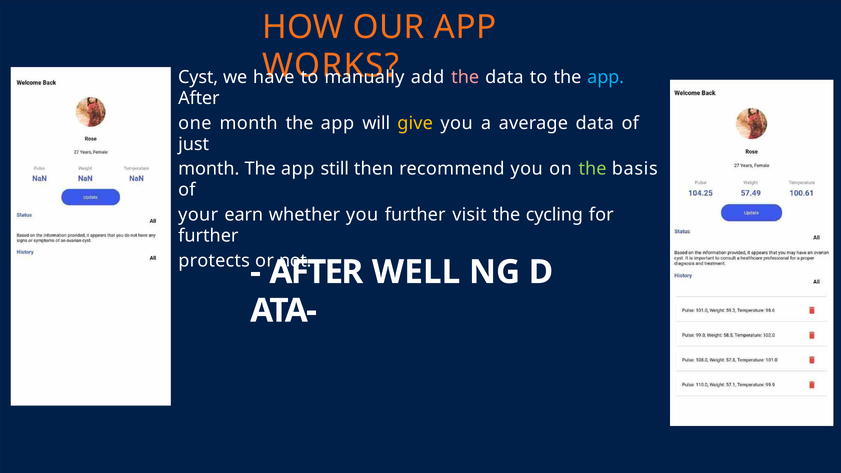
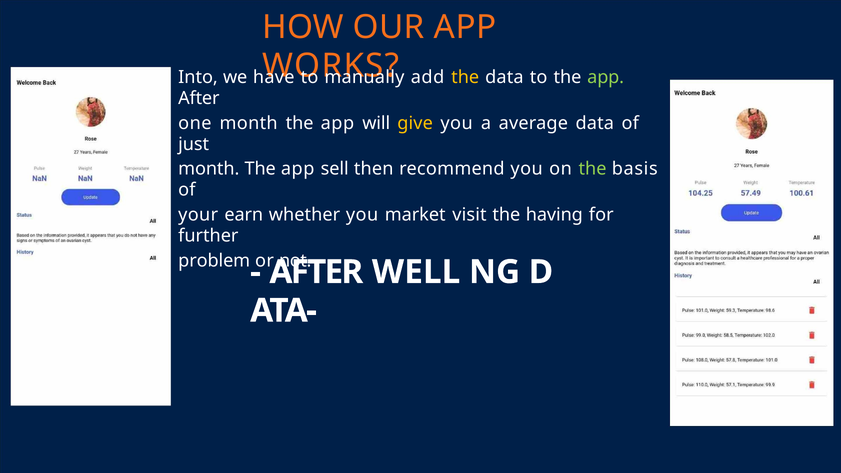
Cyst: Cyst -> Into
the at (465, 77) colour: pink -> yellow
app at (606, 77) colour: light blue -> light green
still: still -> sell
you further: further -> market
cycling: cycling -> having
protects: protects -> problem
